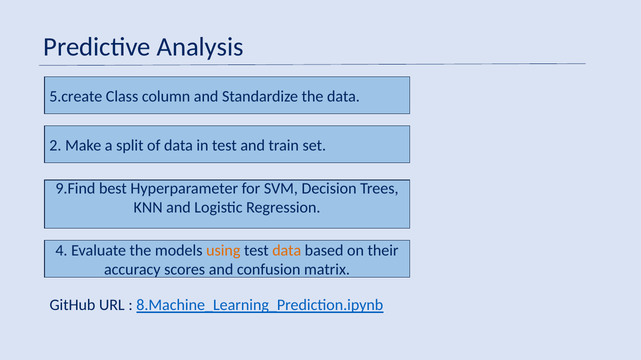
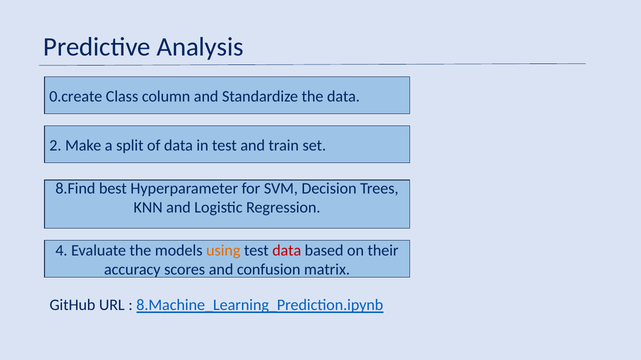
5.create: 5.create -> 0.create
9.Find: 9.Find -> 8.Find
data at (287, 251) colour: orange -> red
